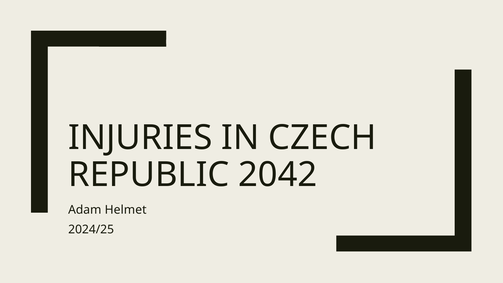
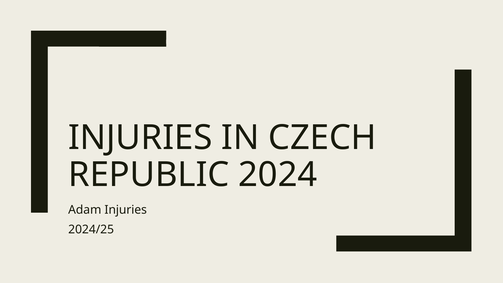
2042: 2042 -> 2024
Adam Helmet: Helmet -> Injuries
